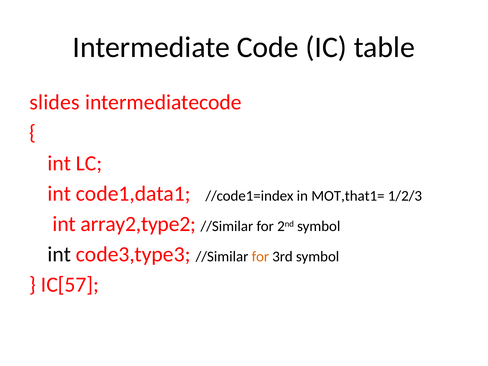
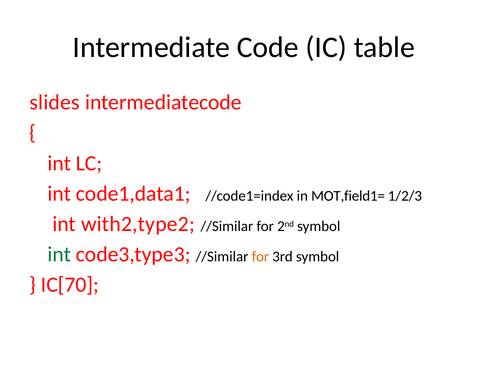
MOT,that1=: MOT,that1= -> MOT,field1=
array2,type2: array2,type2 -> with2,type2
int at (59, 254) colour: black -> green
IC[57: IC[57 -> IC[70
